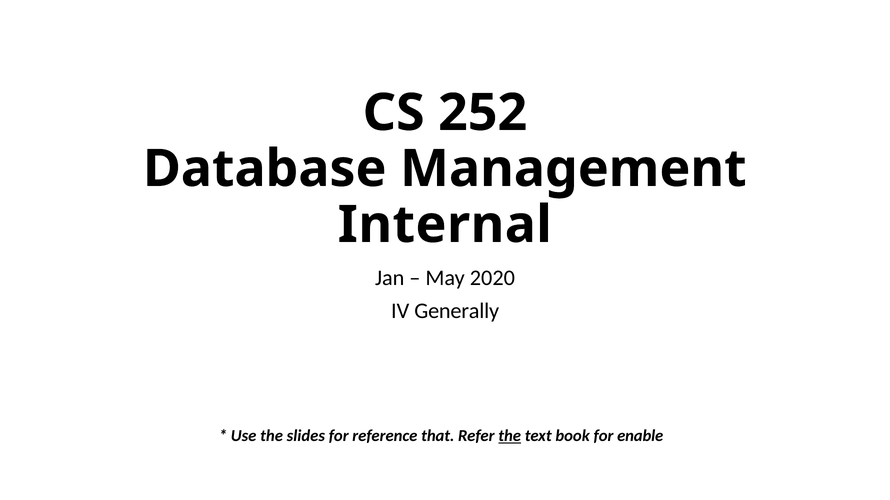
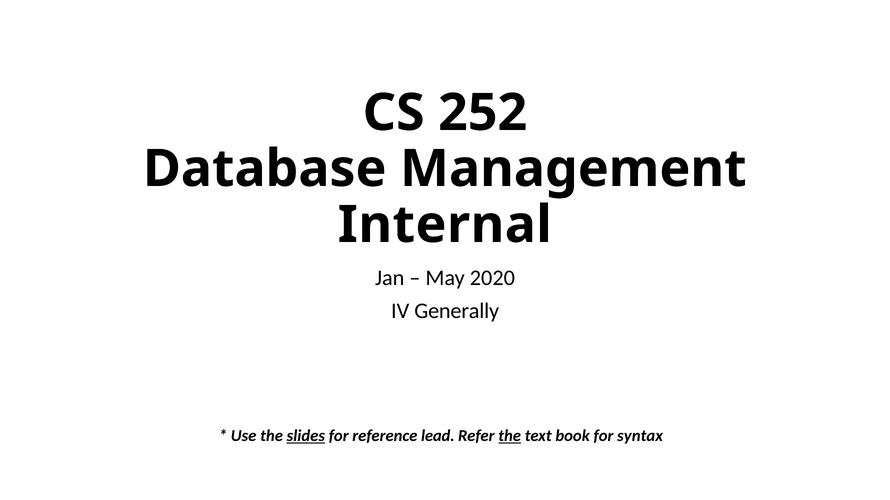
slides underline: none -> present
that: that -> lead
enable: enable -> syntax
